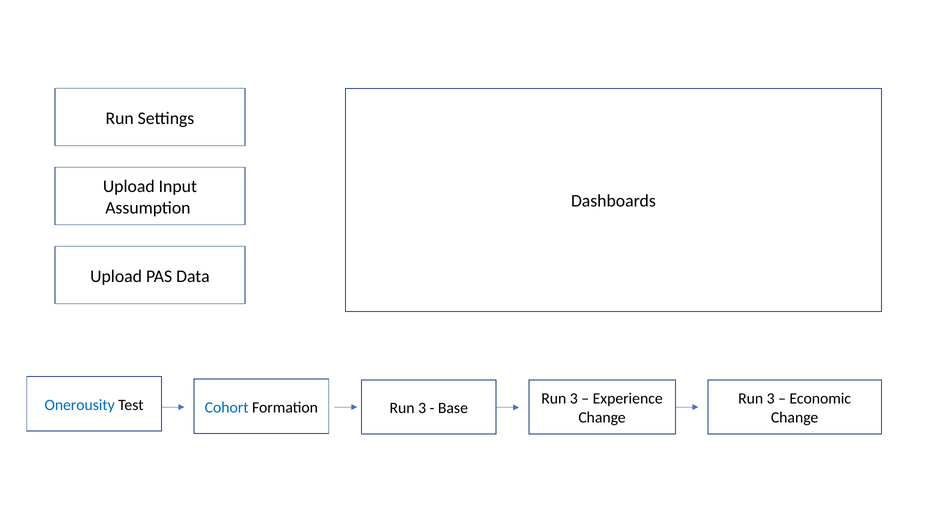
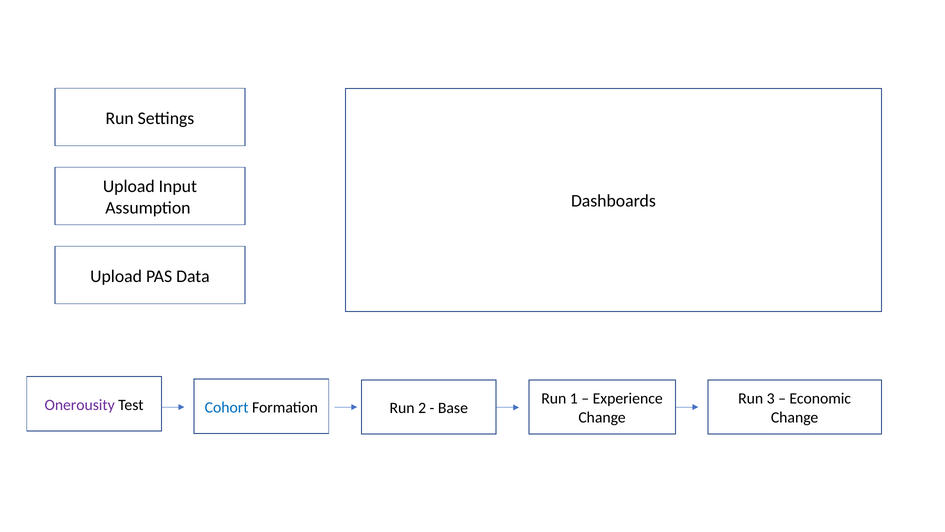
3 at (574, 398): 3 -> 1
Onerousity colour: blue -> purple
Formation Run 3: 3 -> 2
